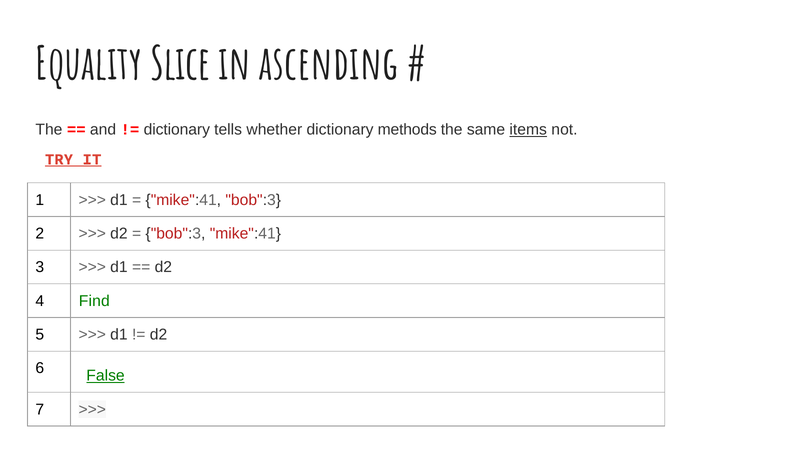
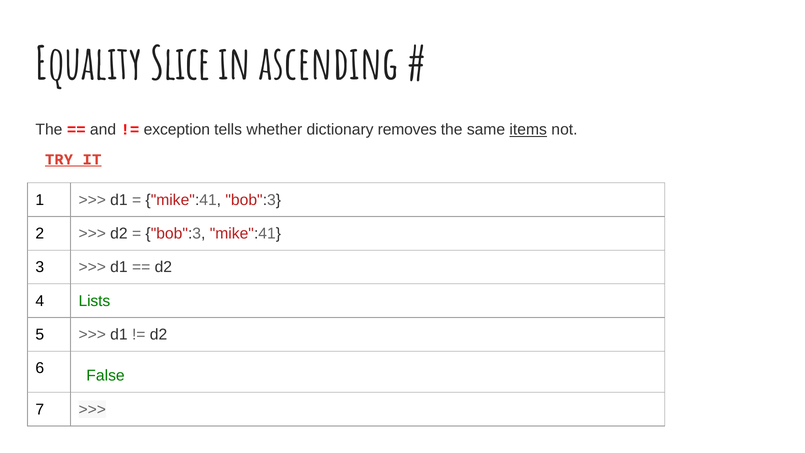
dictionary at (177, 129): dictionary -> exception
methods: methods -> removes
Find: Find -> Lists
False underline: present -> none
